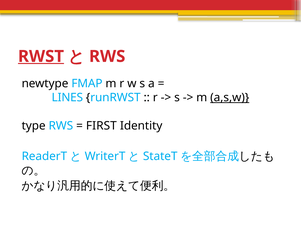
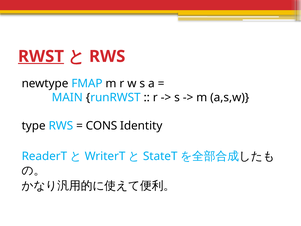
LINES: LINES -> MAIN
a,s,w underline: present -> none
FIRST: FIRST -> CONS
